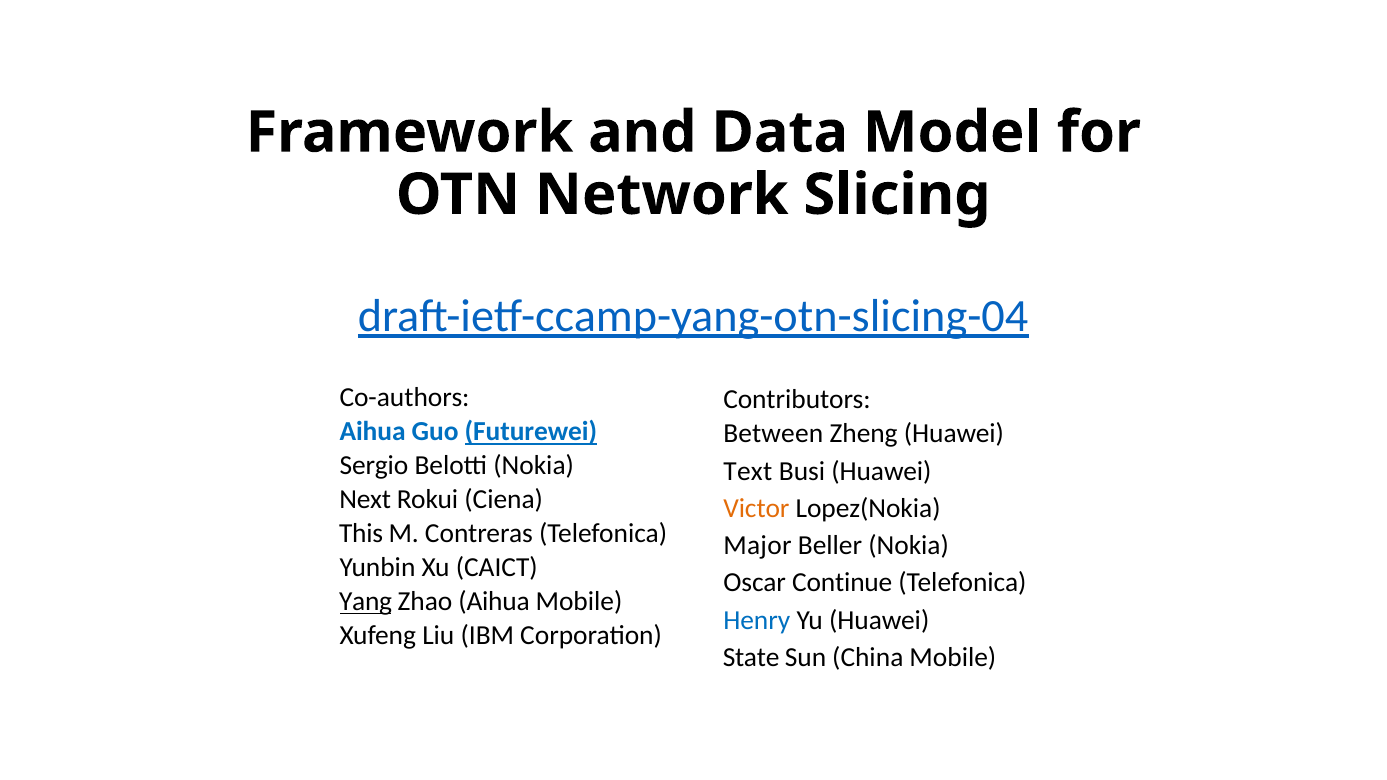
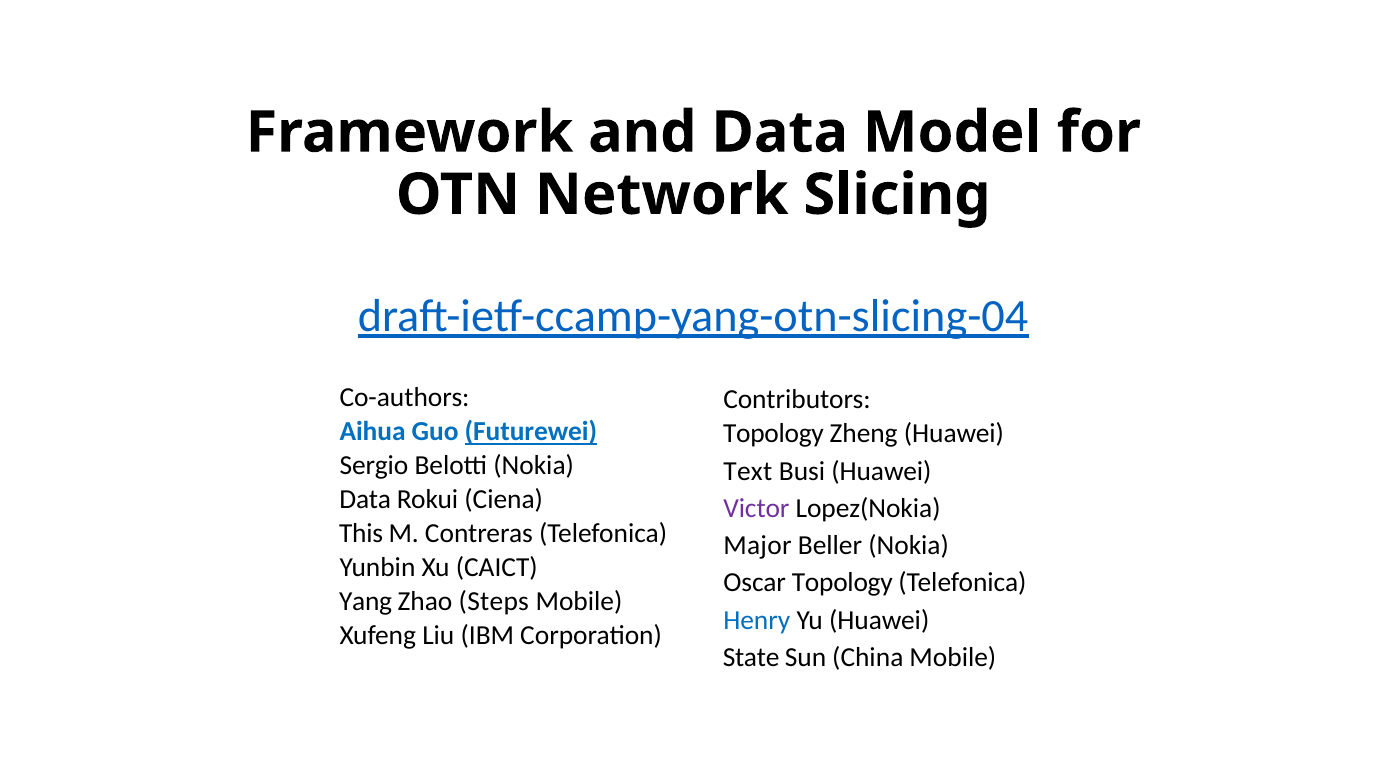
Between at (773, 433): Between -> Topology
Next at (365, 500): Next -> Data
Victor colour: orange -> purple
Oscar Continue: Continue -> Topology
Yang underline: present -> none
Zhao Aihua: Aihua -> Steps
